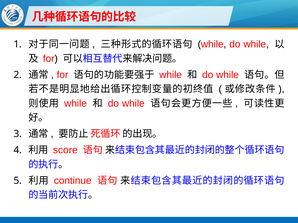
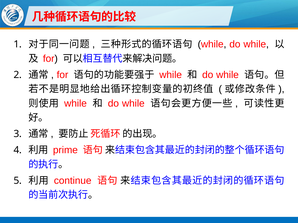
score: score -> prime
